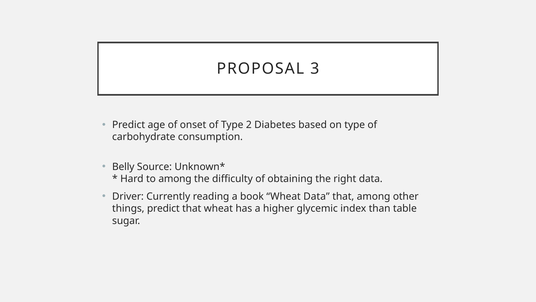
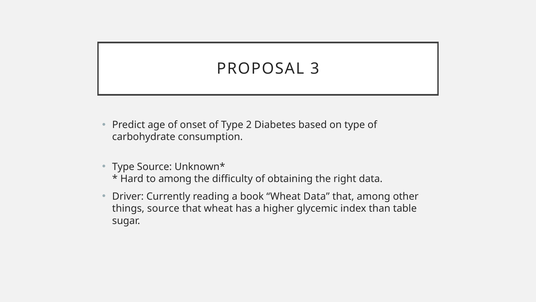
Belly at (123, 166): Belly -> Type
things predict: predict -> source
